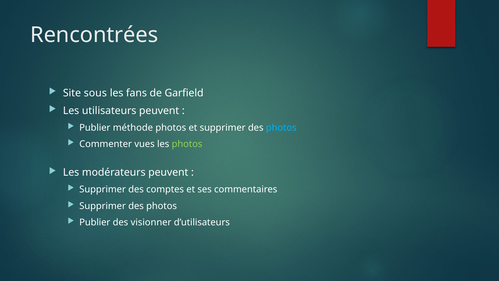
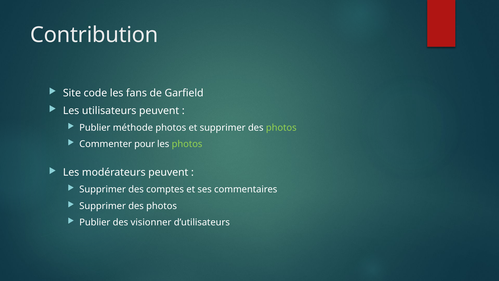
Rencontrées: Rencontrées -> Contribution
sous: sous -> code
photos at (281, 128) colour: light blue -> light green
vues: vues -> pour
